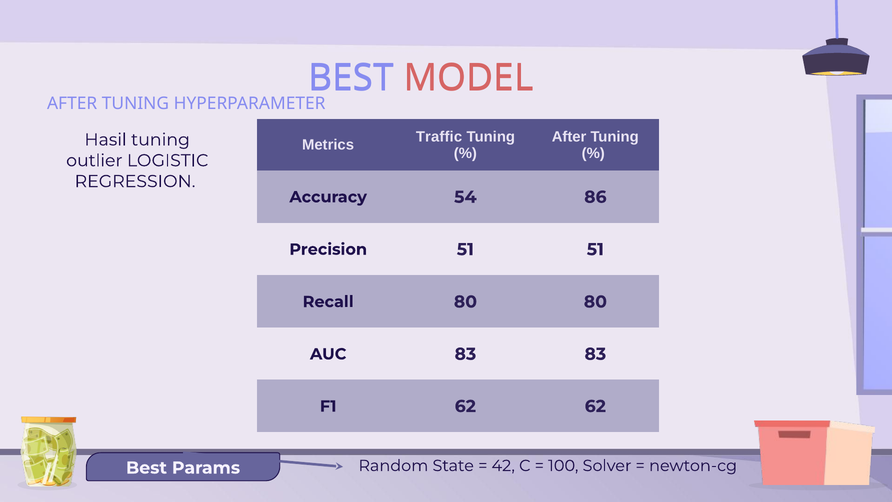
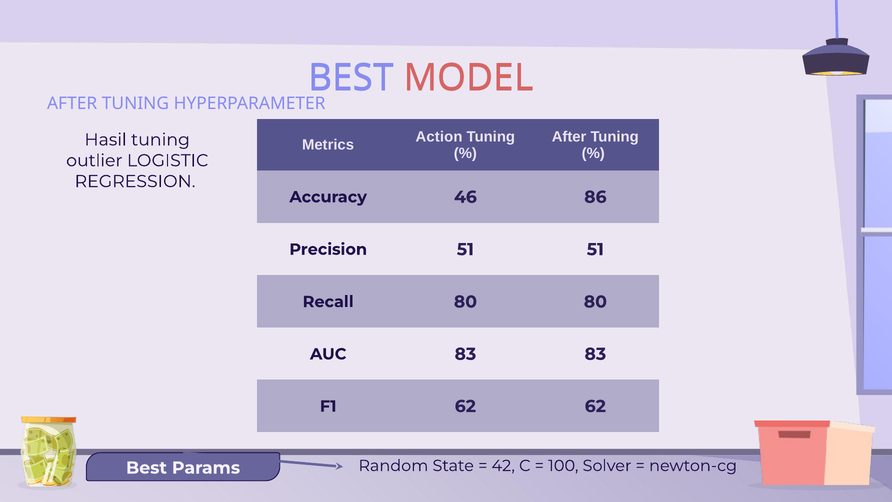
Traffic: Traffic -> Action
54: 54 -> 46
